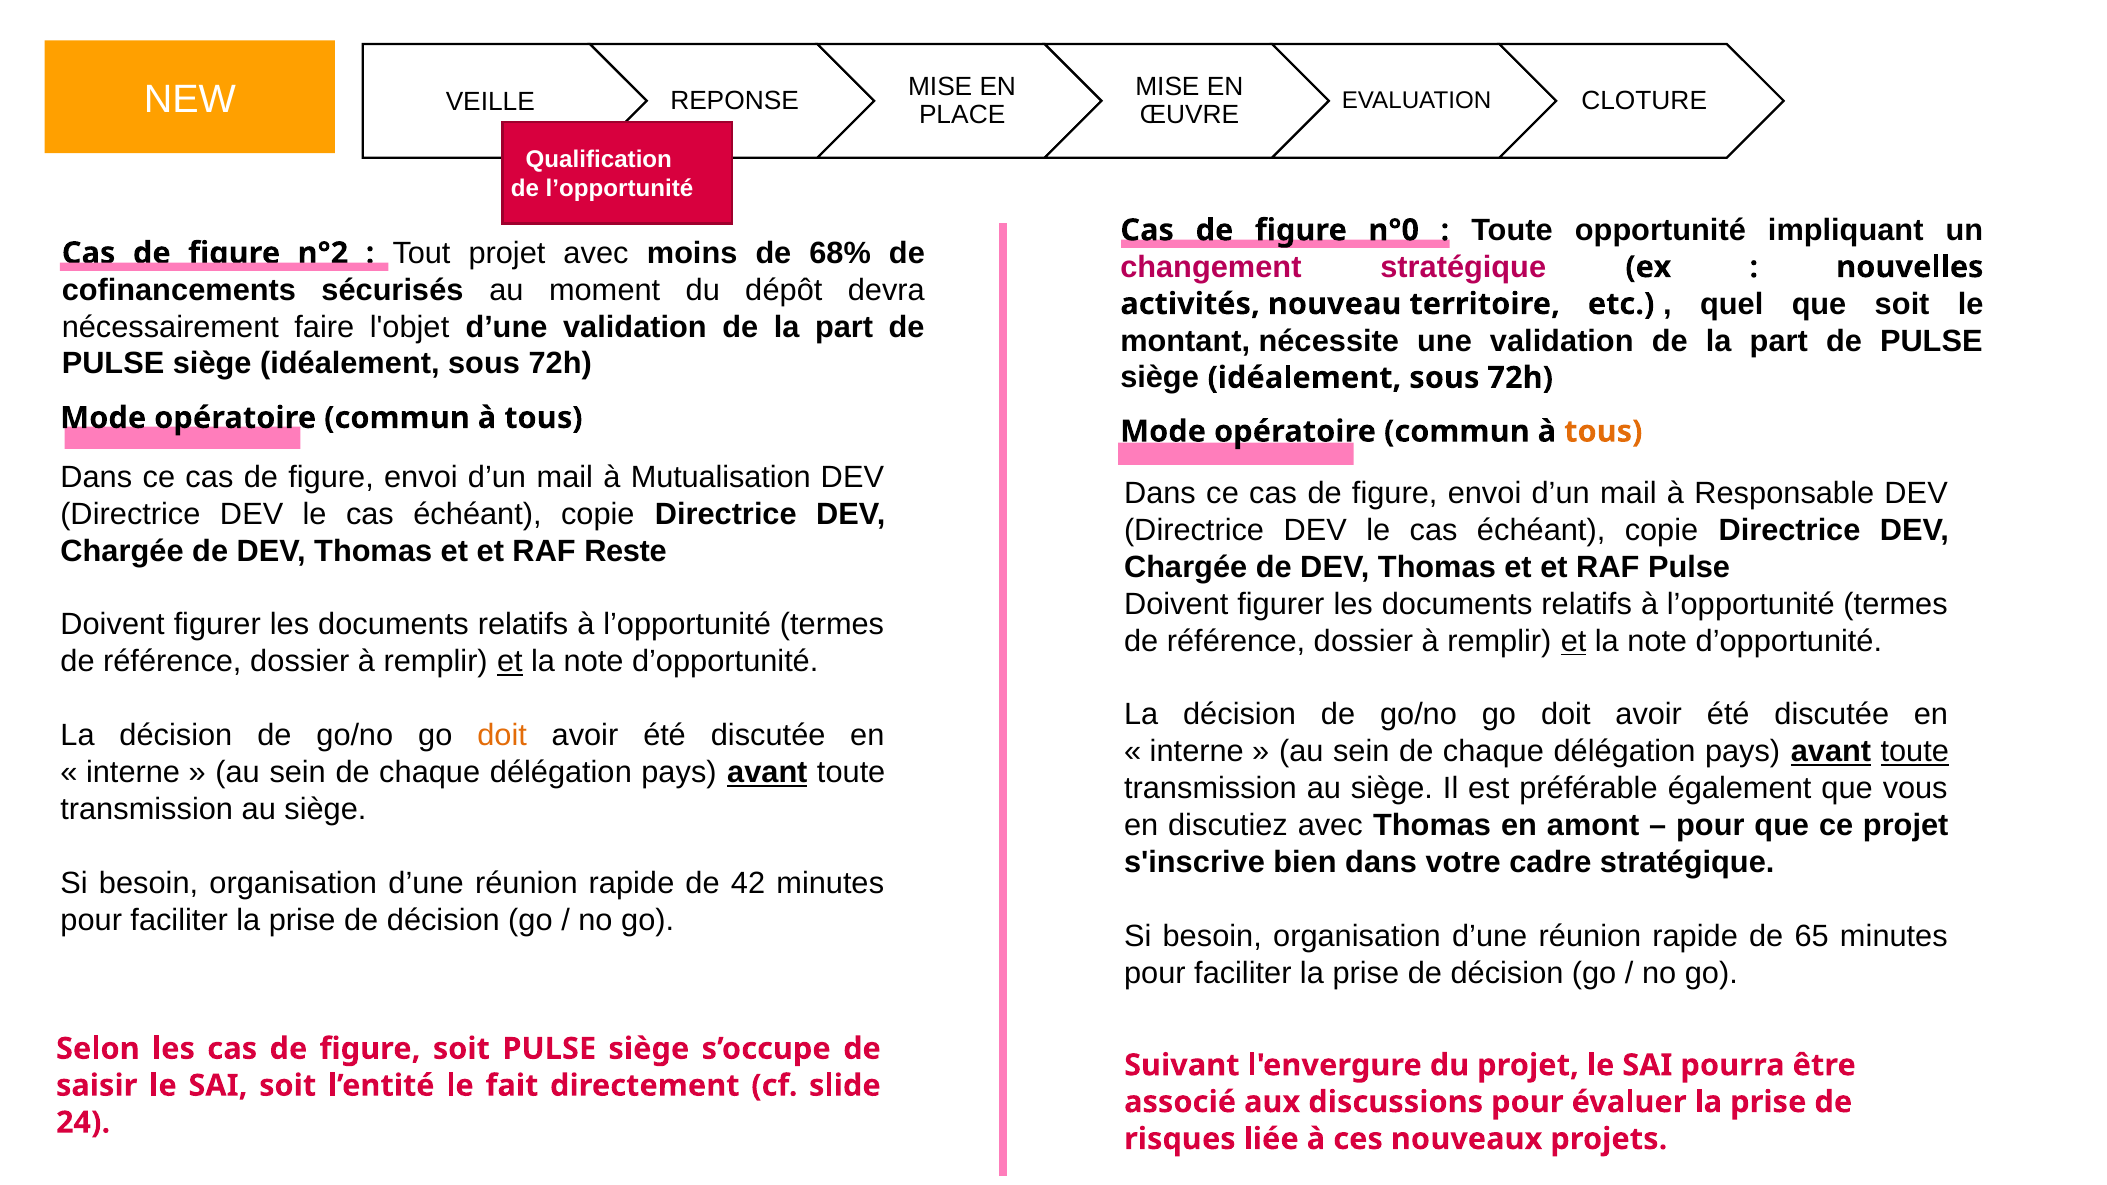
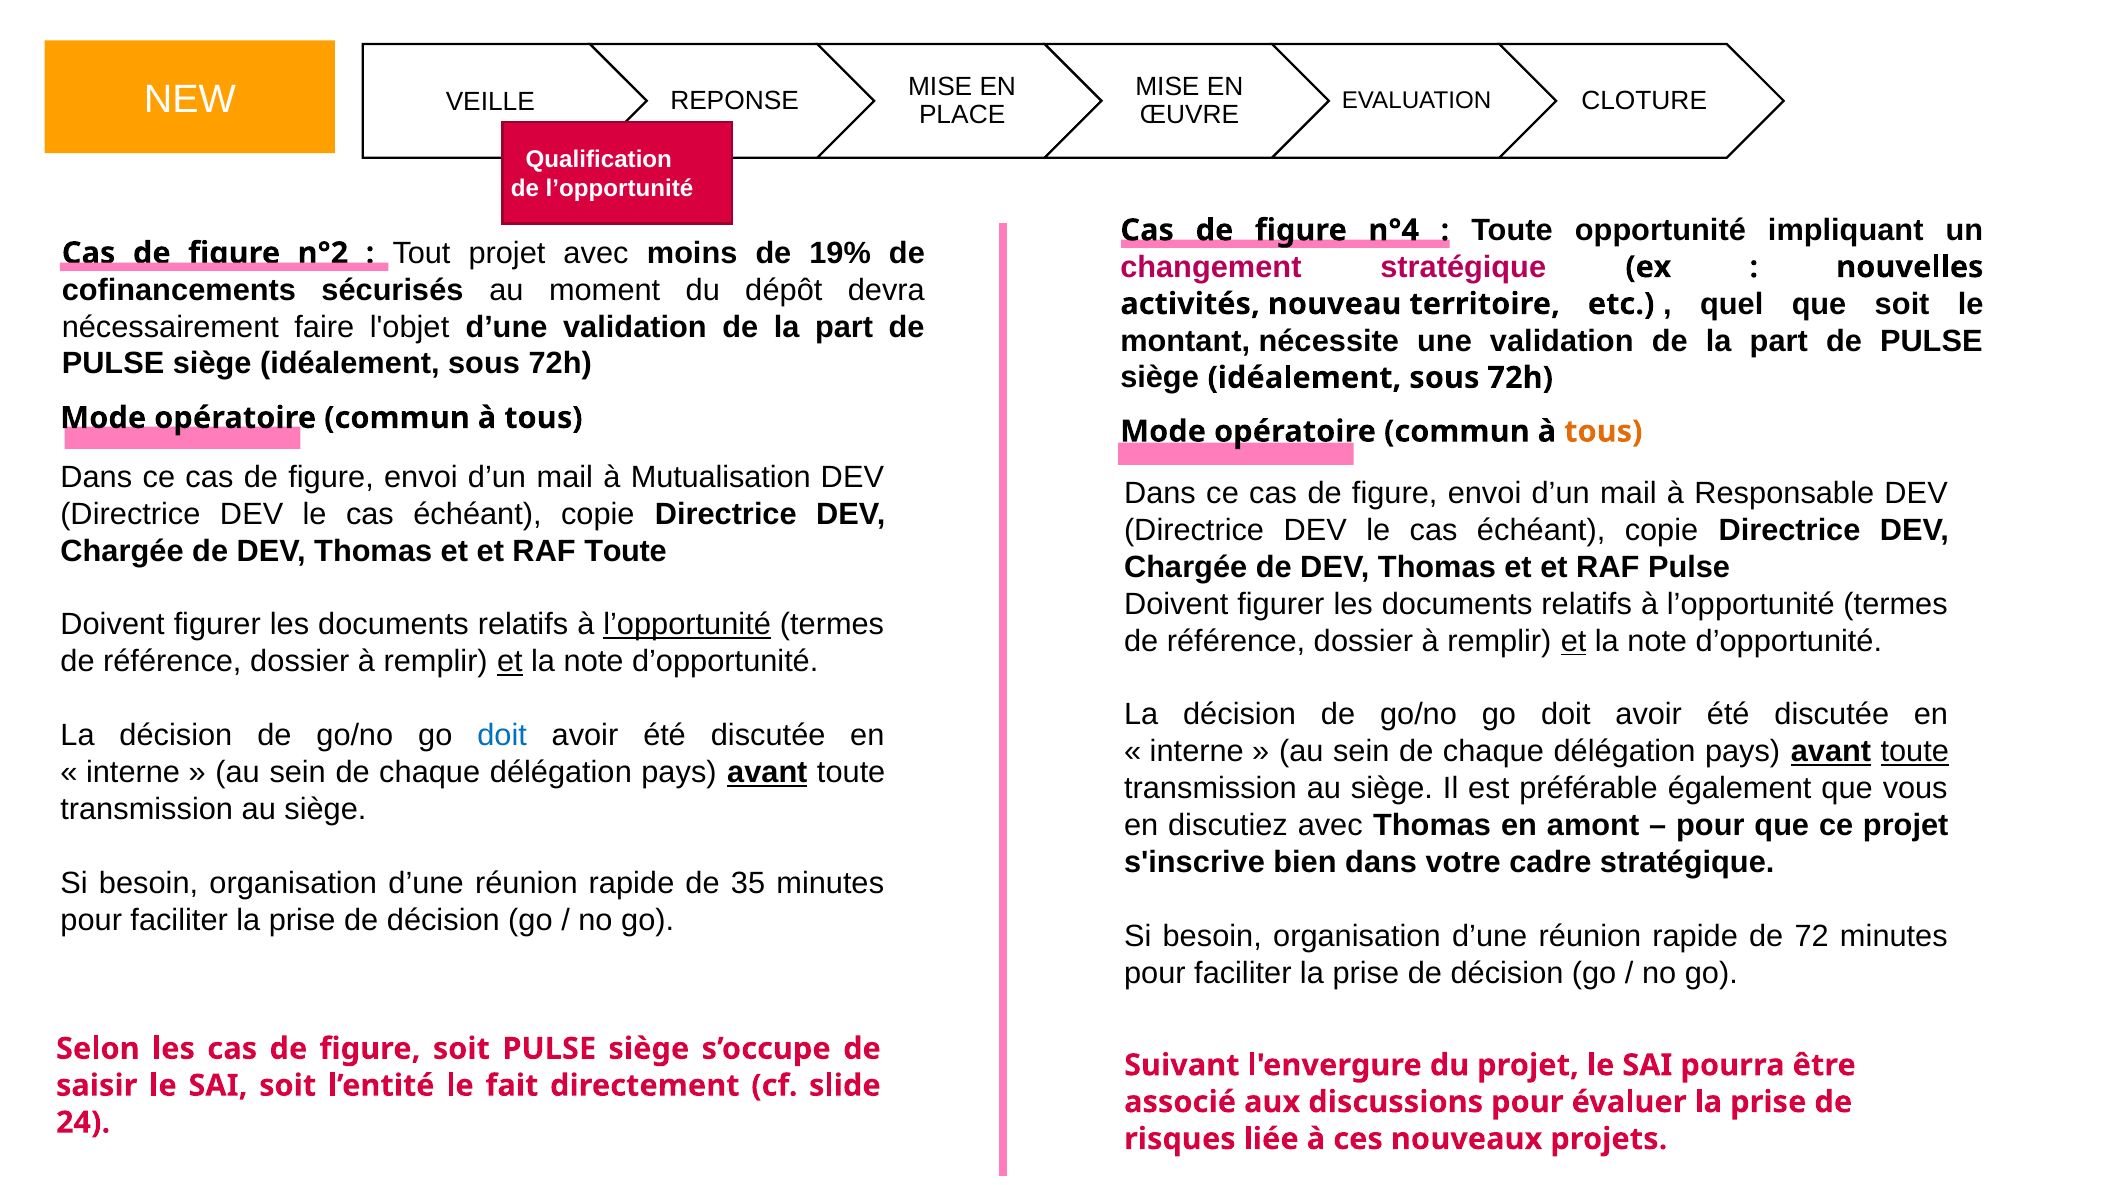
n°0: n°0 -> n°4
68%: 68% -> 19%
RAF Reste: Reste -> Toute
l’opportunité at (687, 625) underline: none -> present
doit at (502, 736) colour: orange -> blue
42: 42 -> 35
65: 65 -> 72
